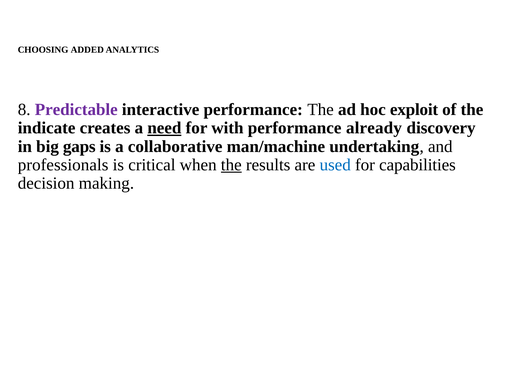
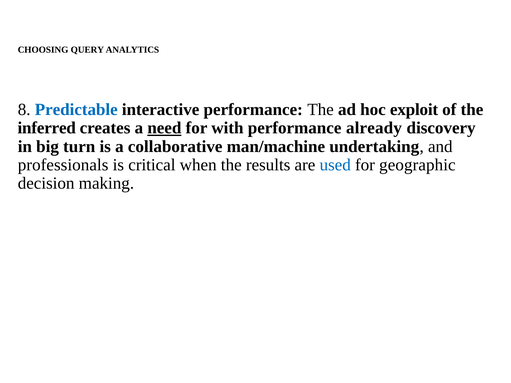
ADDED: ADDED -> QUERY
Predictable colour: purple -> blue
indicate: indicate -> inferred
gaps: gaps -> turn
the at (231, 165) underline: present -> none
capabilities: capabilities -> geographic
